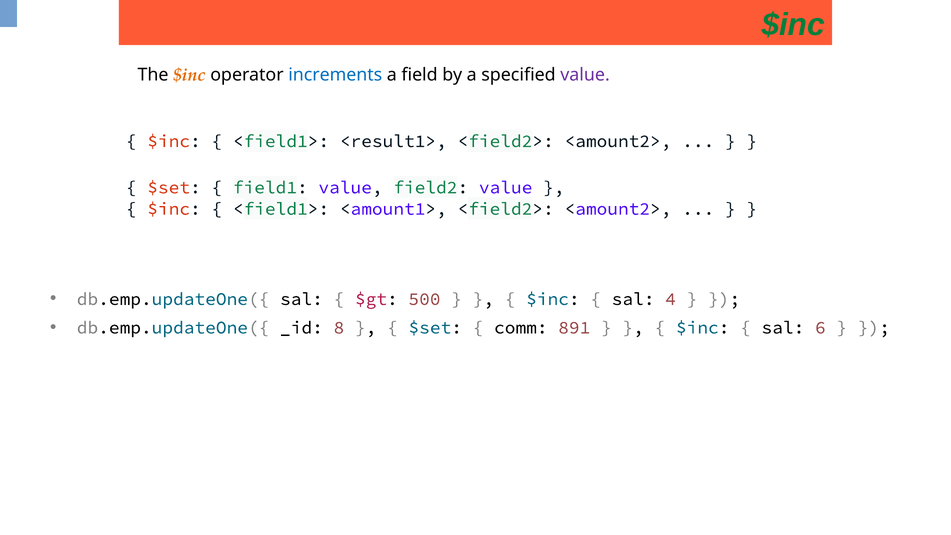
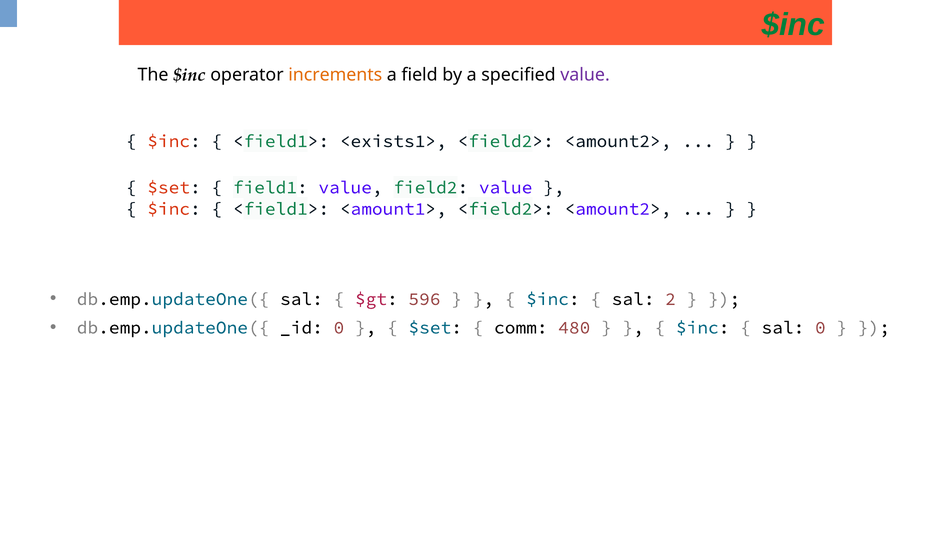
$inc at (189, 75) colour: orange -> black
increments colour: blue -> orange
<result1>: <result1> -> <exists1>
500: 500 -> 596
4: 4 -> 2
_id 8: 8 -> 0
891: 891 -> 480
sal 6: 6 -> 0
